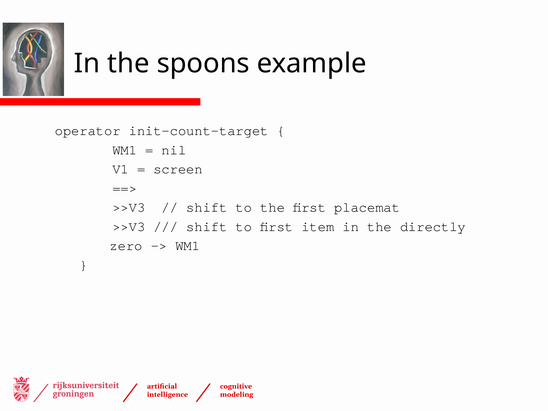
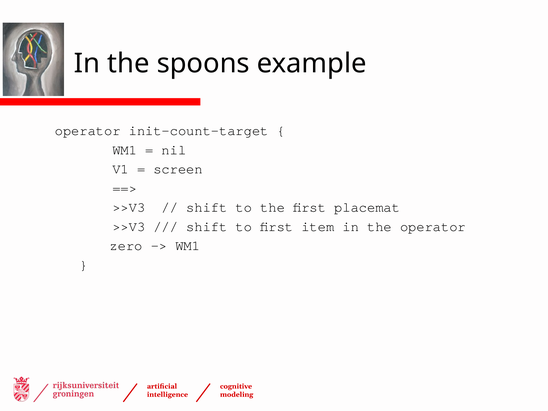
the directly: directly -> operator
